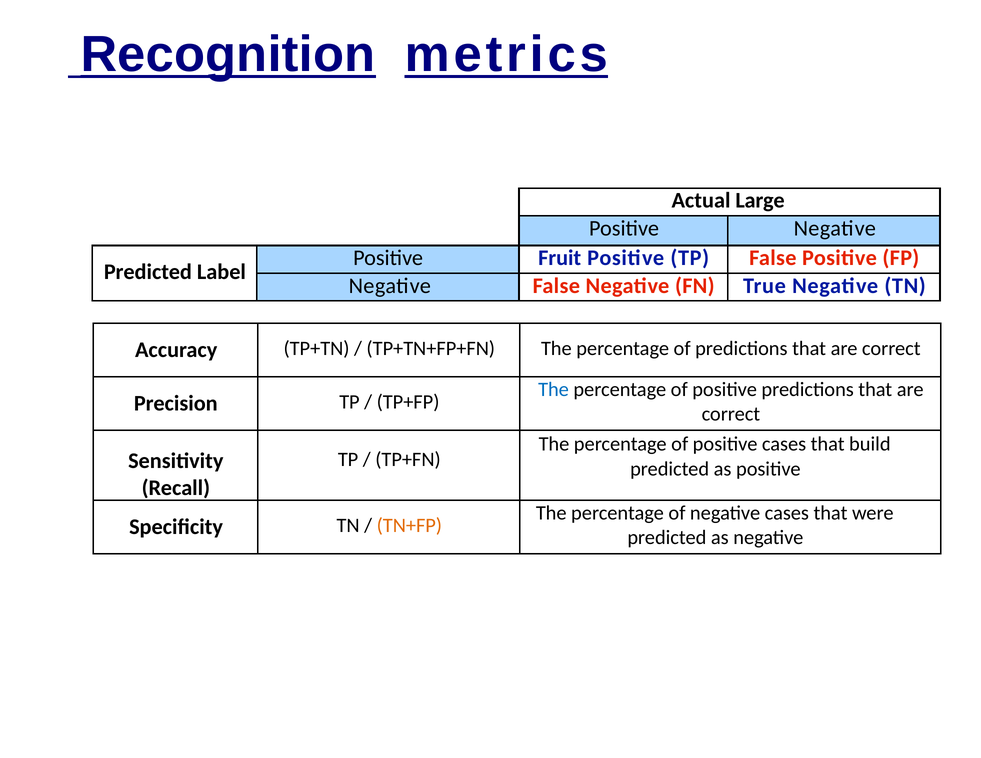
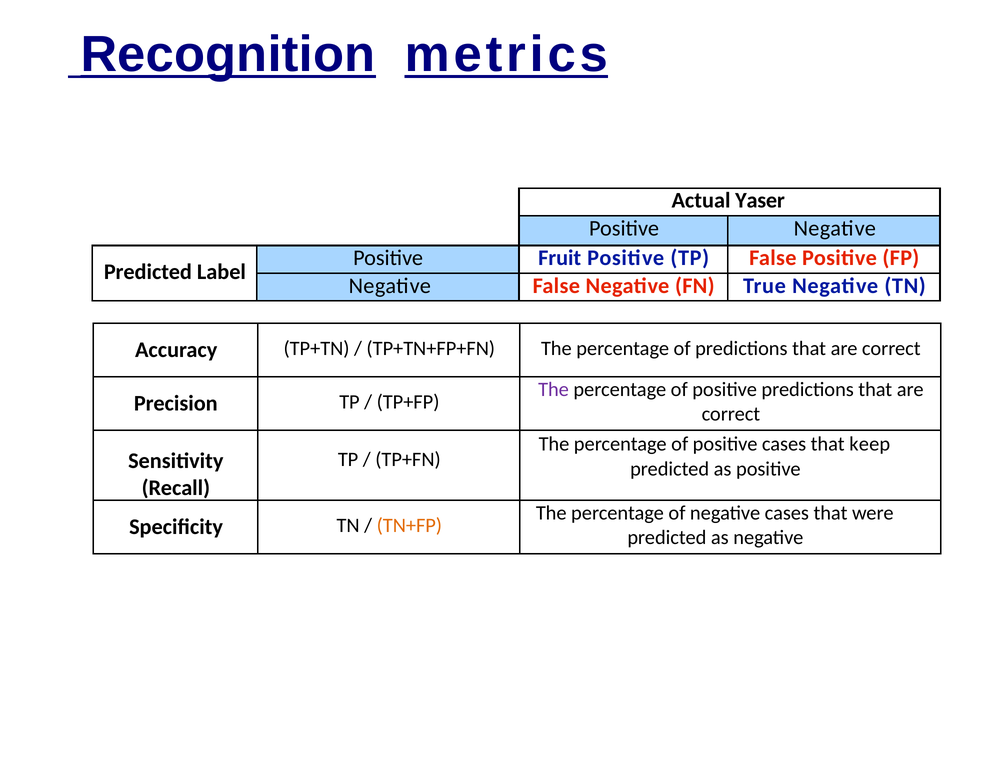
Large: Large -> Yaser
The at (554, 389) colour: blue -> purple
build: build -> keep
